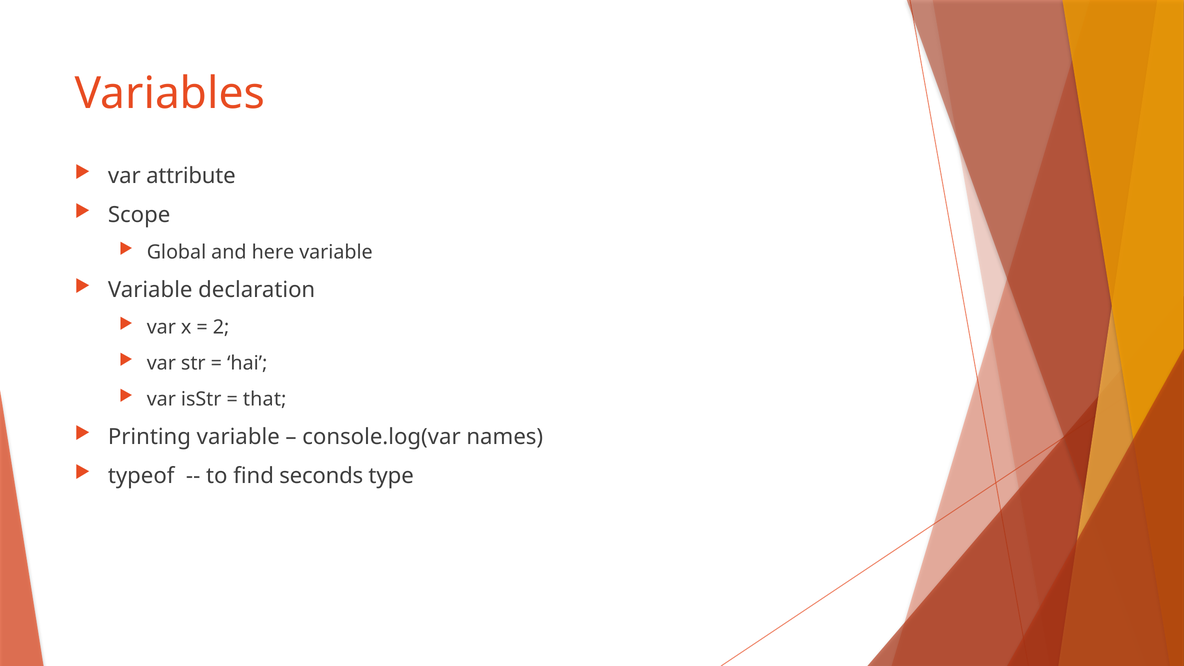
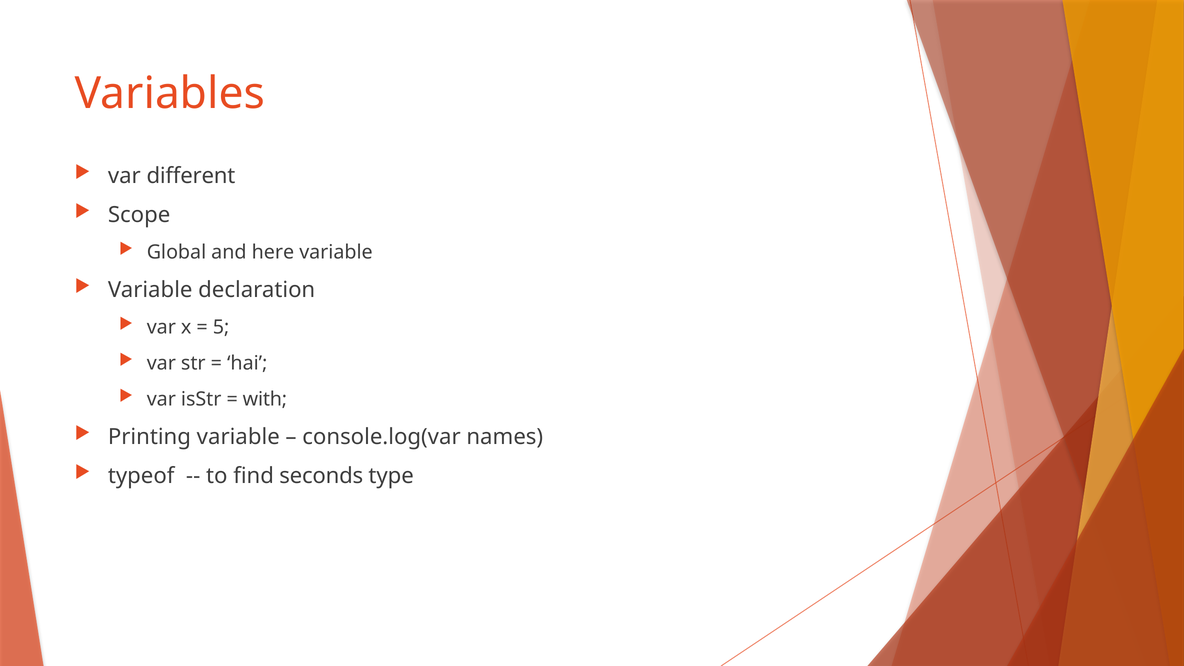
attribute: attribute -> different
2: 2 -> 5
that: that -> with
